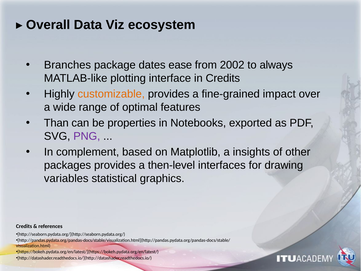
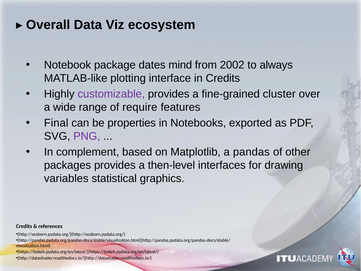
Branches: Branches -> Notebook
ease: ease -> mind
customizable colour: orange -> purple
impact: impact -> cluster
optimal: optimal -> require
Than: Than -> Final
insights: insights -> pandas
